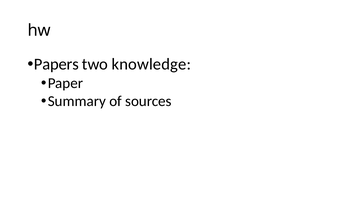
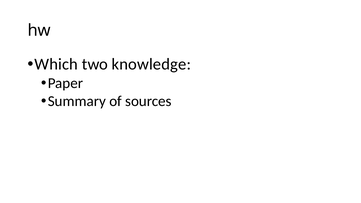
Papers: Papers -> Which
